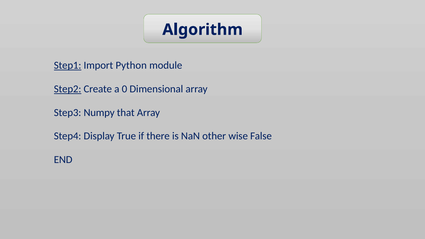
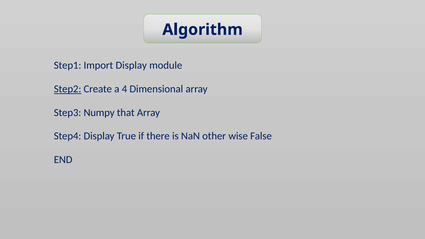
Step1 underline: present -> none
Import Python: Python -> Display
0: 0 -> 4
